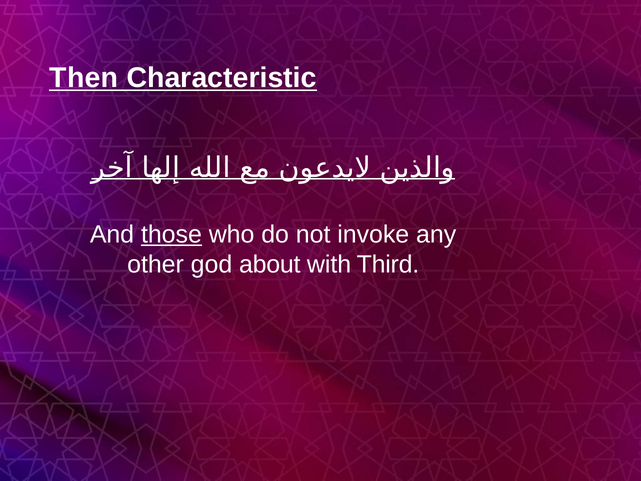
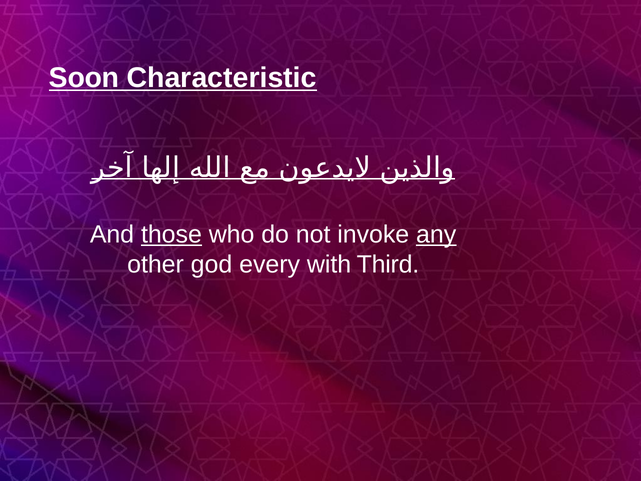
Then: Then -> Soon
any underline: none -> present
about: about -> every
